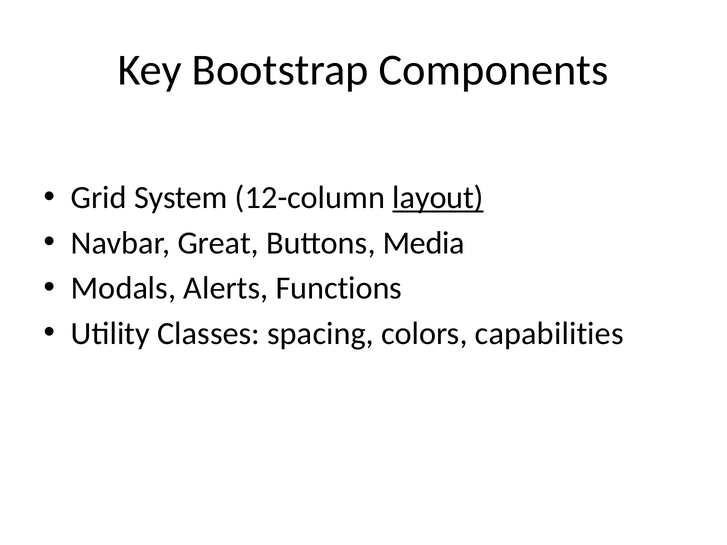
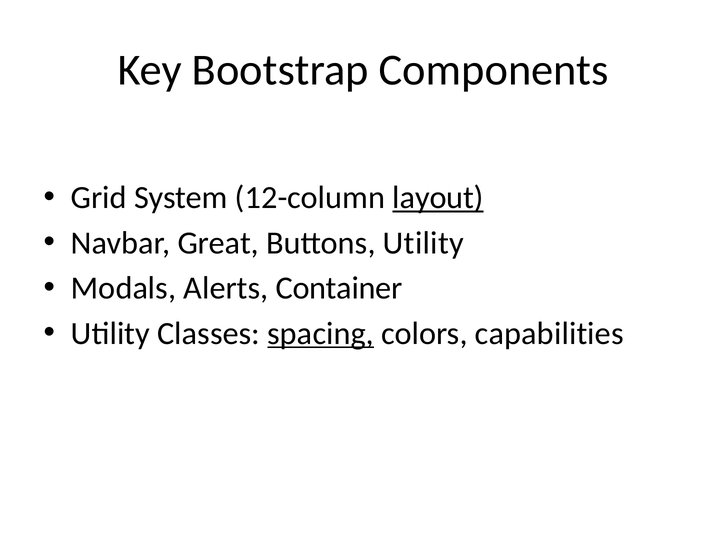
Buttons Media: Media -> Utility
Functions: Functions -> Container
spacing underline: none -> present
